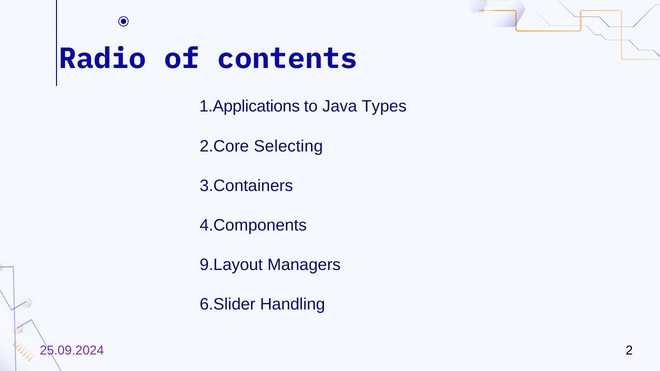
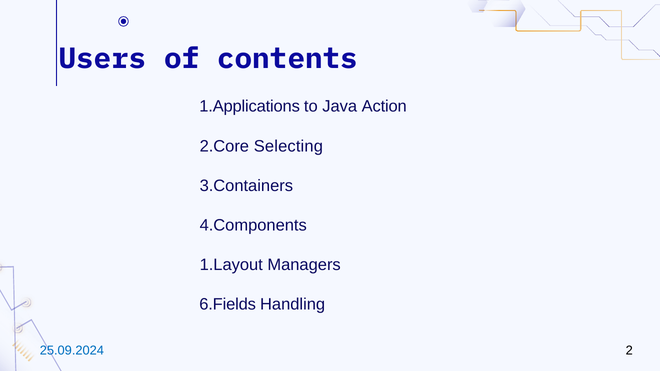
Radio: Radio -> Users
Types: Types -> Action
9.Layout: 9.Layout -> 1.Layout
6.Slider: 6.Slider -> 6.Fields
25.09.2024 colour: purple -> blue
